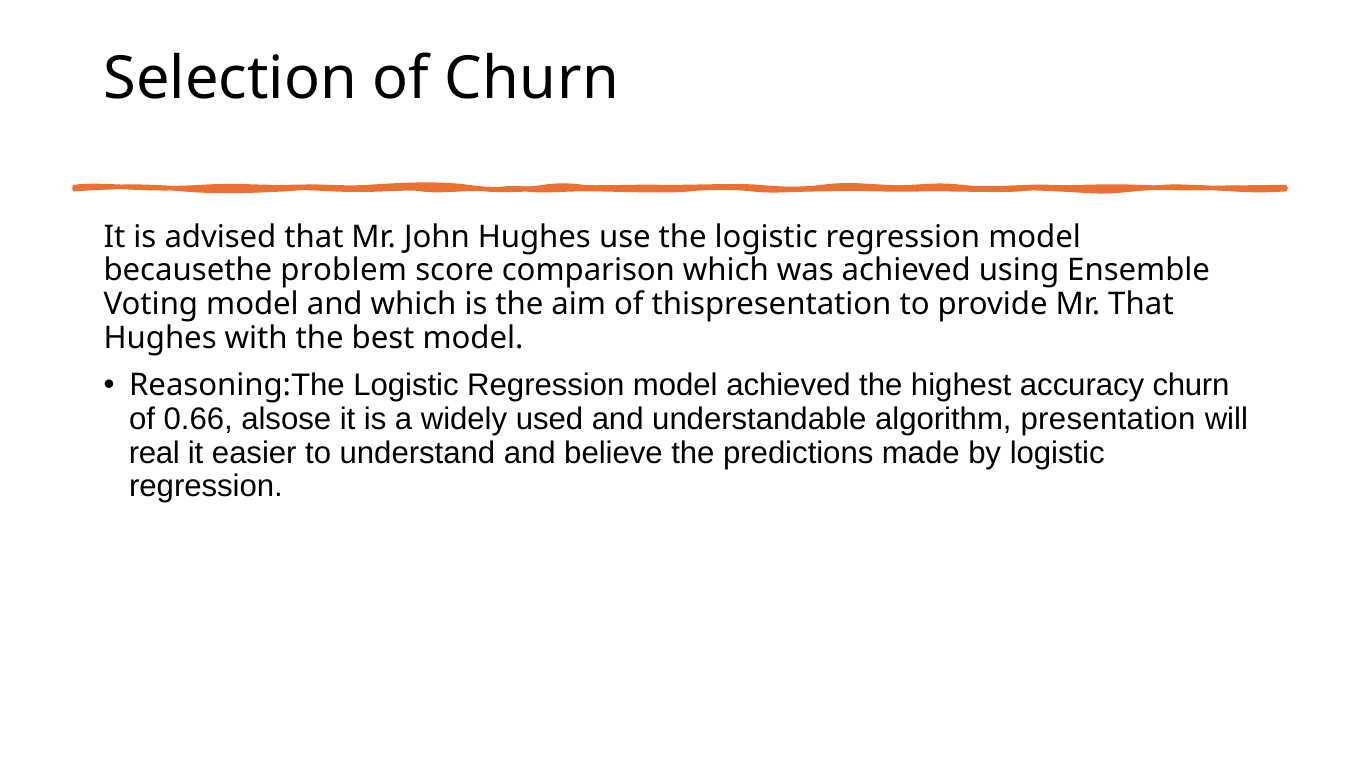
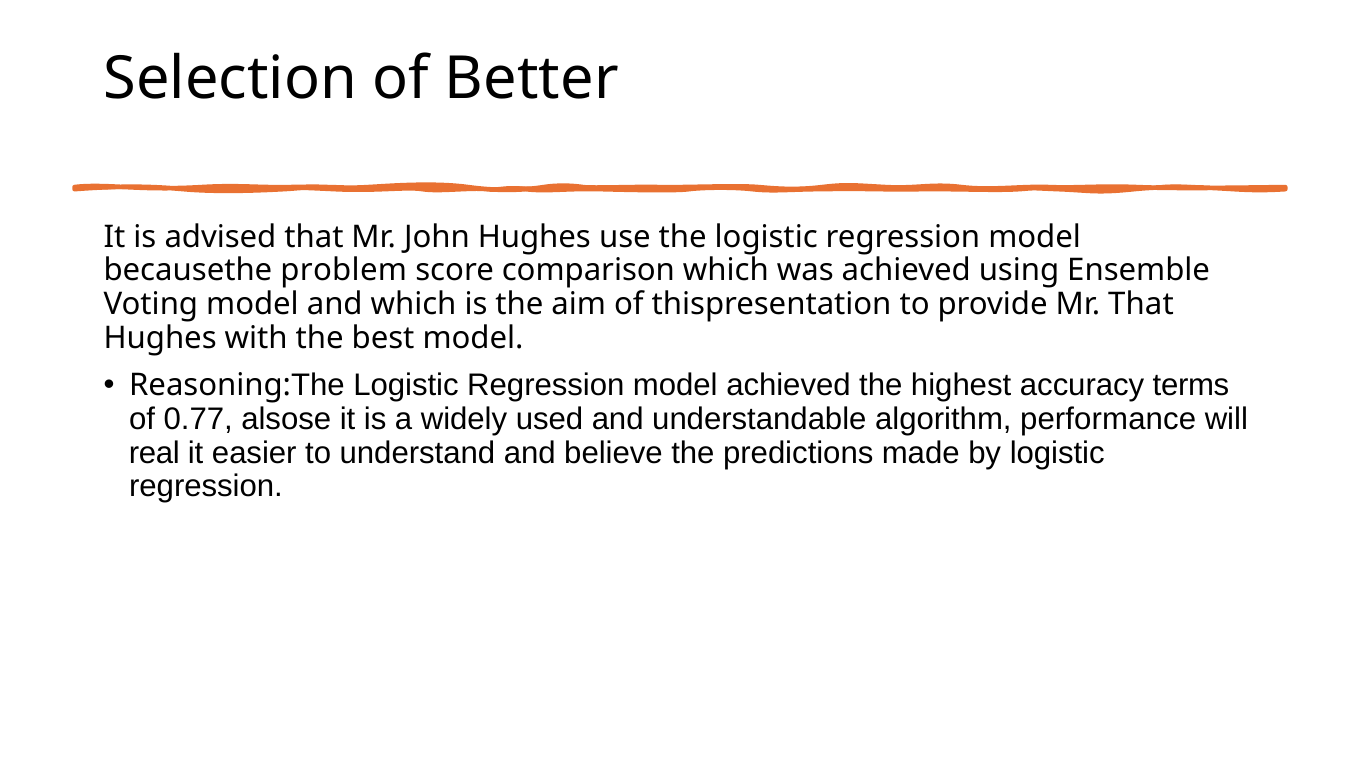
of Churn: Churn -> Better
accuracy churn: churn -> terms
0.66: 0.66 -> 0.77
presentation: presentation -> performance
